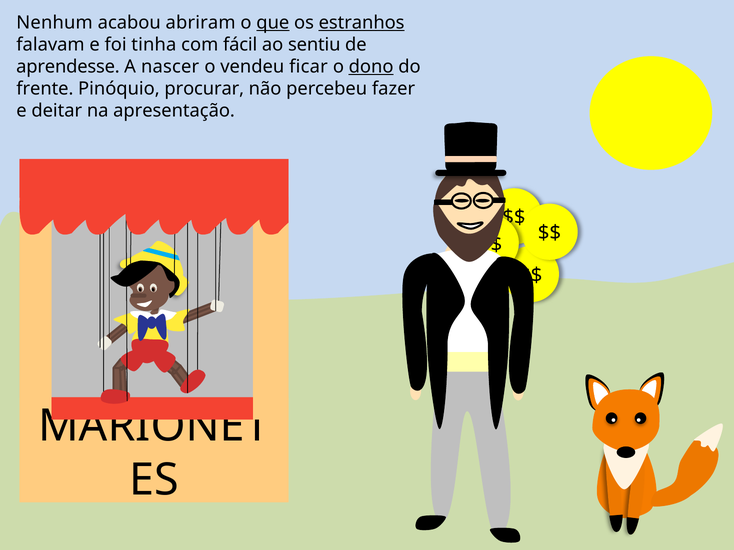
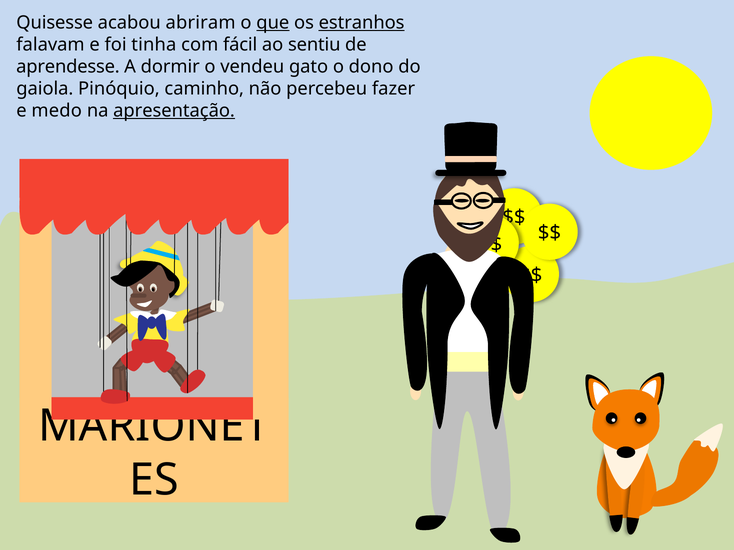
Nenhum: Nenhum -> Quisesse
nascer: nascer -> dormir
ficar: ficar -> gato
dono underline: present -> none
frente: frente -> gaiola
procurar: procurar -> caminho
deitar: deitar -> medo
apresentação underline: none -> present
